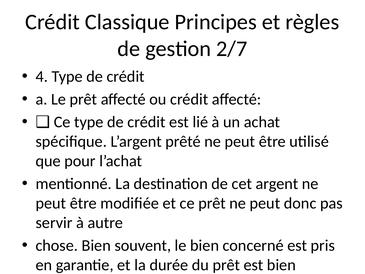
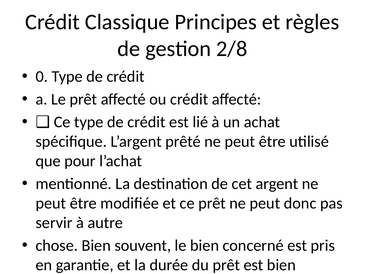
2/7: 2/7 -> 2/8
4: 4 -> 0
